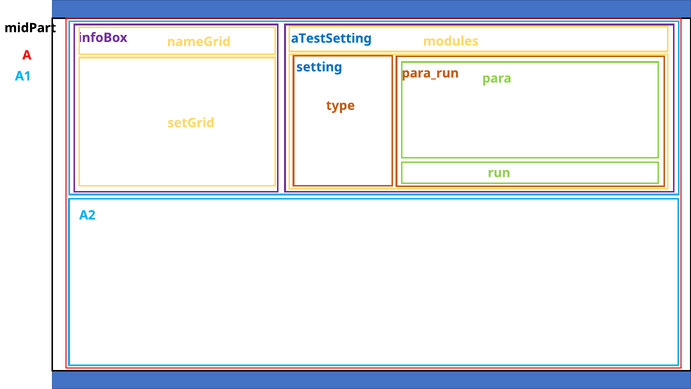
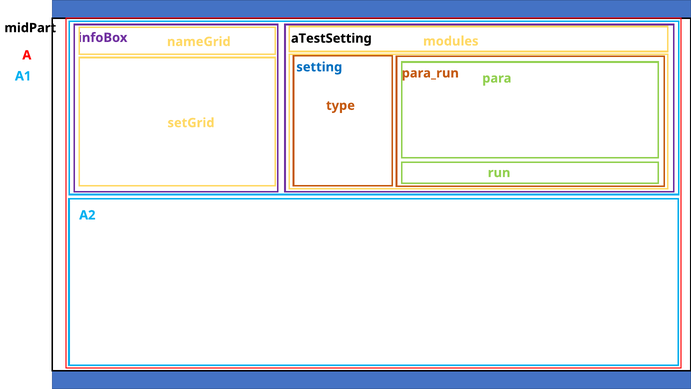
aTestSetting colour: blue -> black
